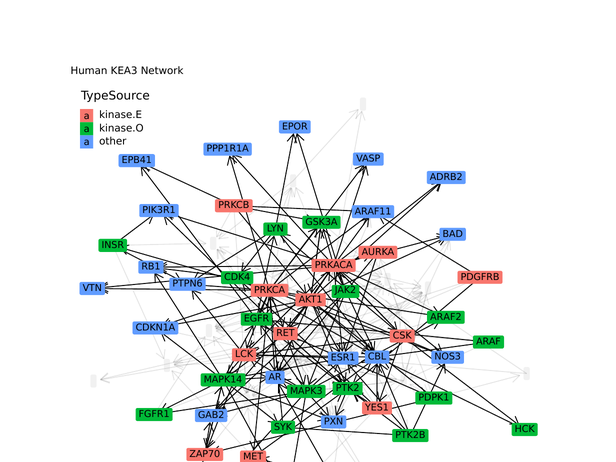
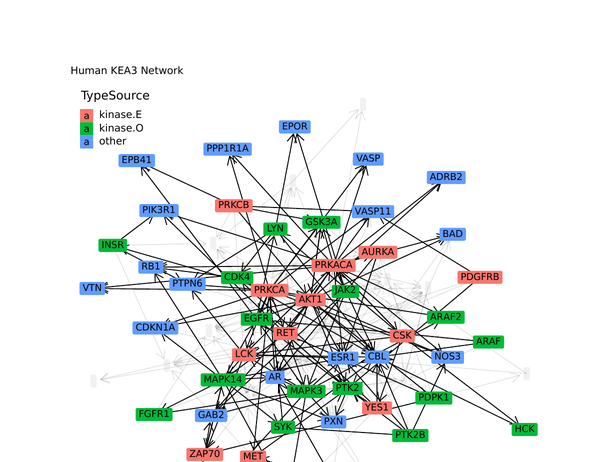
ARAF11: ARAF11 -> VASP11
